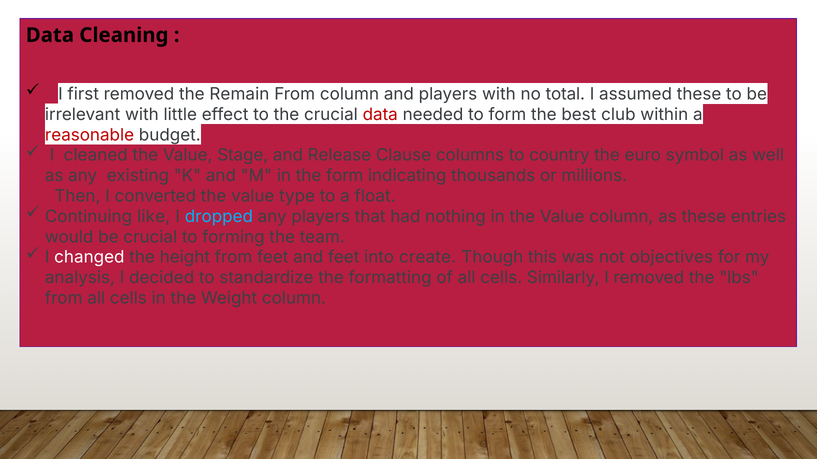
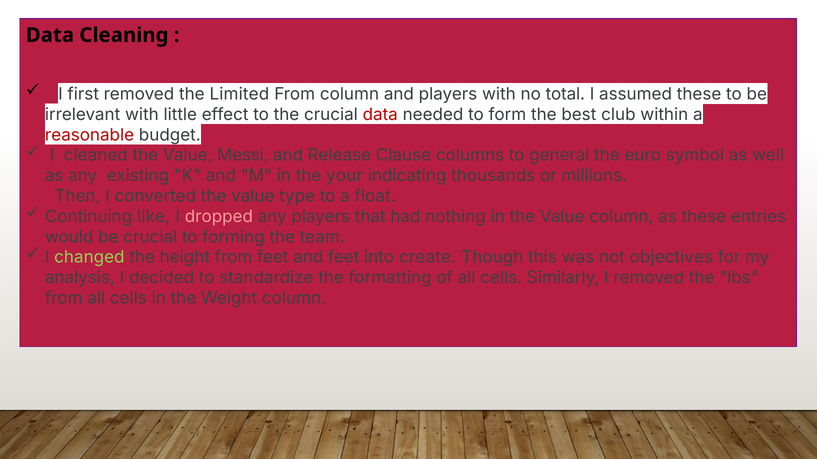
Remain: Remain -> Limited
Stage: Stage -> Messi
country: country -> general
the form: form -> your
dropped colour: light blue -> pink
changed colour: white -> light green
